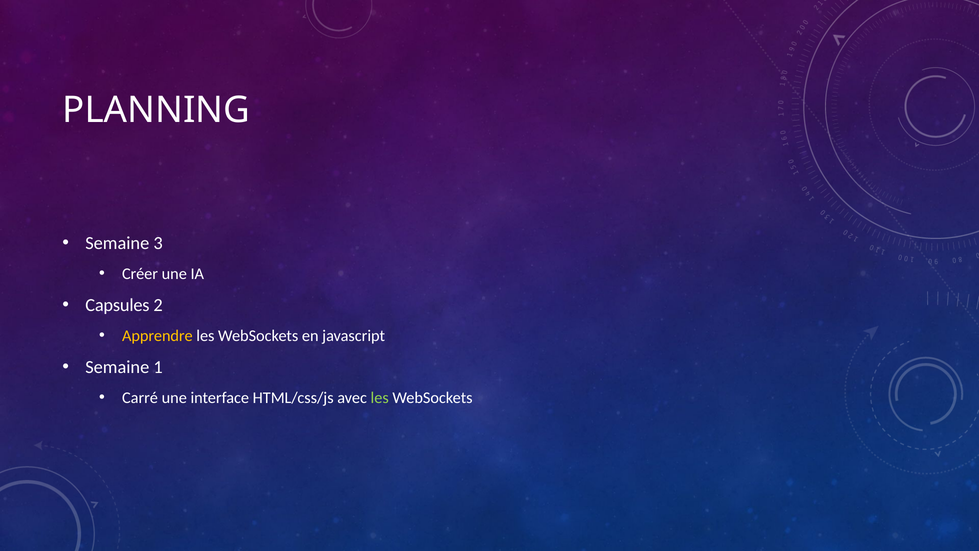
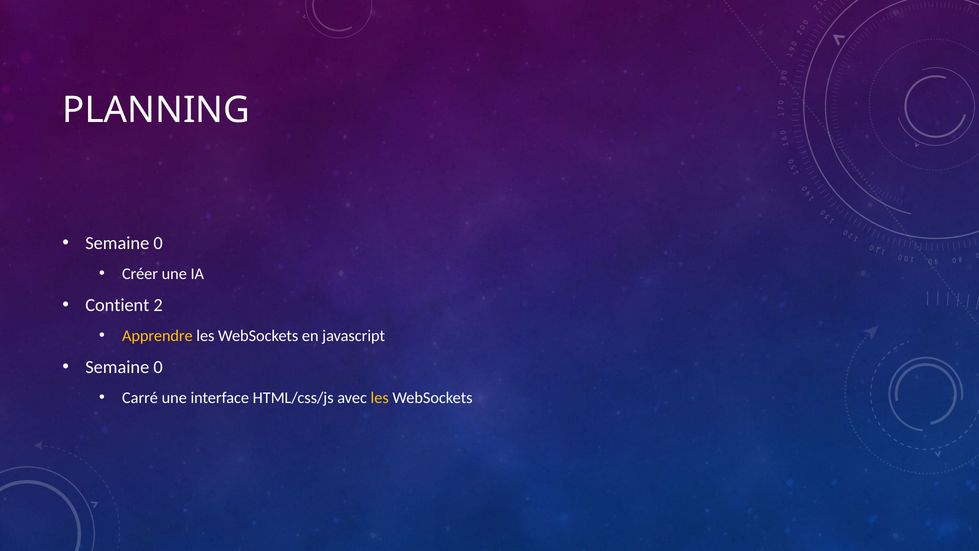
3 at (158, 243): 3 -> 0
Capsules: Capsules -> Contient
1 at (158, 367): 1 -> 0
les at (380, 398) colour: light green -> yellow
